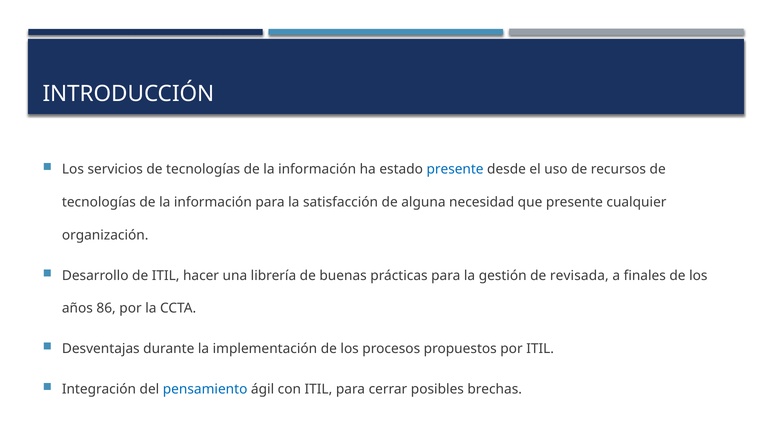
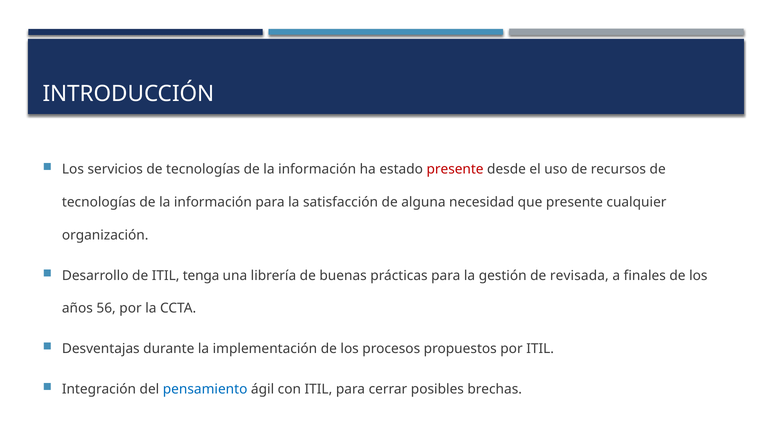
presente at (455, 170) colour: blue -> red
hacer: hacer -> tenga
86: 86 -> 56
